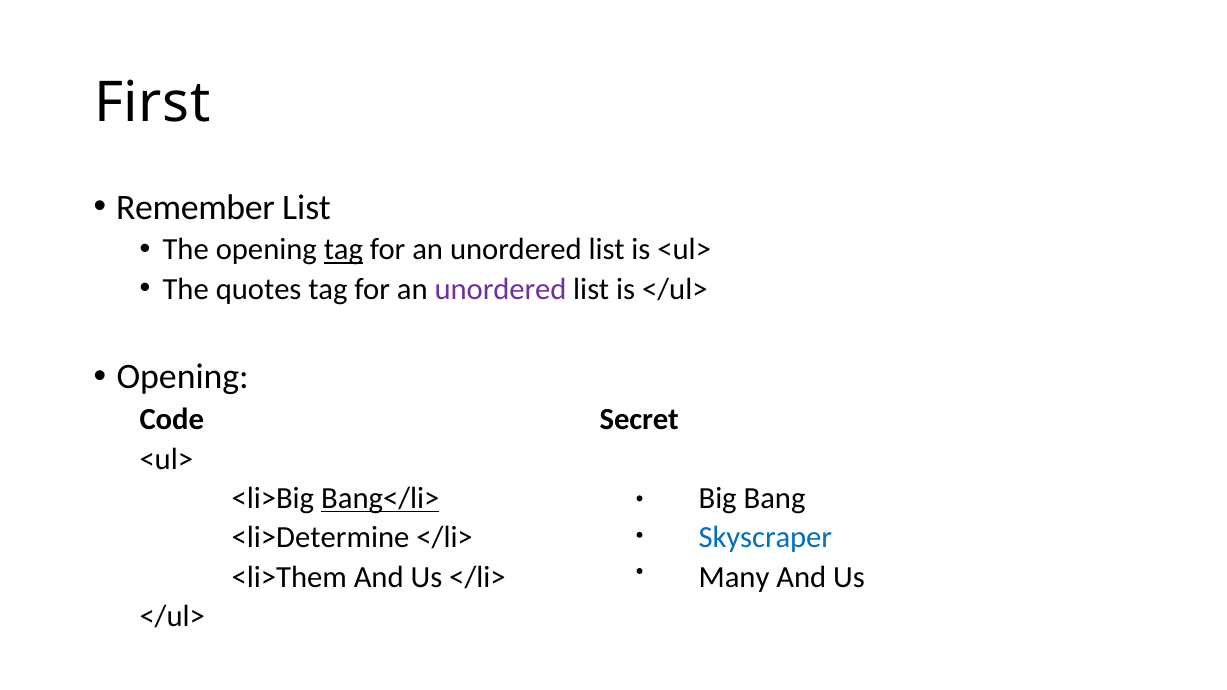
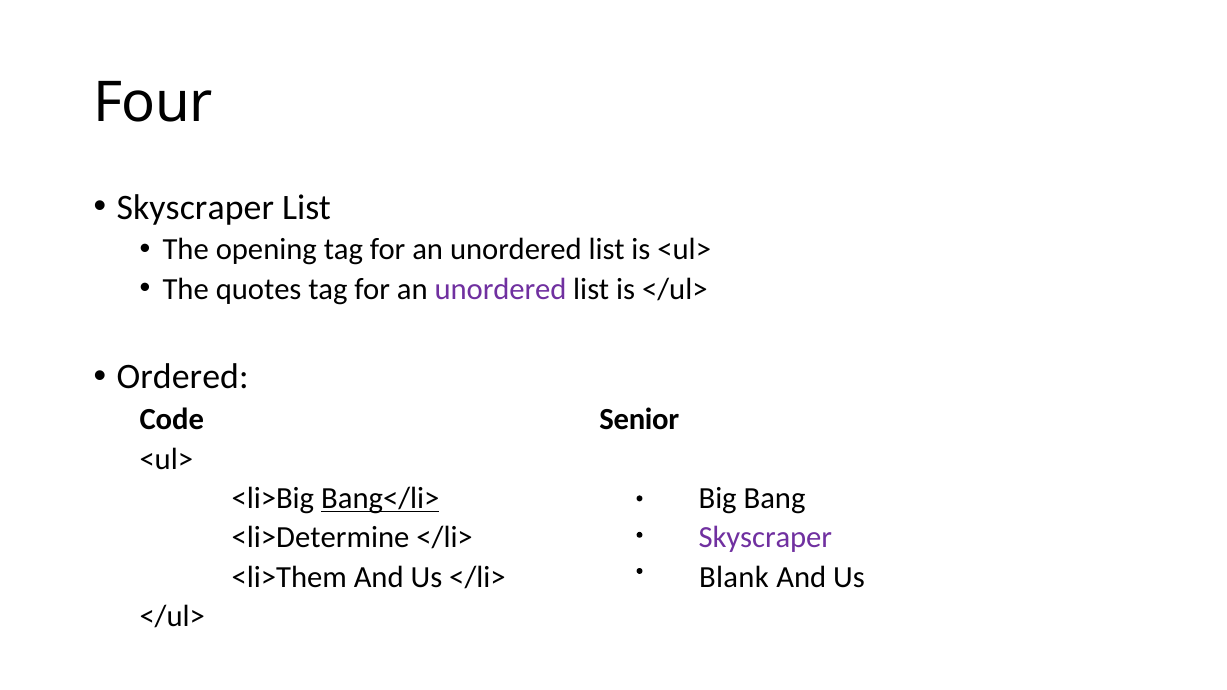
First: First -> Four
Remember at (195, 207): Remember -> Skyscraper
tag at (343, 250) underline: present -> none
Opening at (183, 377): Opening -> Ordered
Secret: Secret -> Senior
Skyscraper at (765, 538) colour: blue -> purple
Many: Many -> Blank
